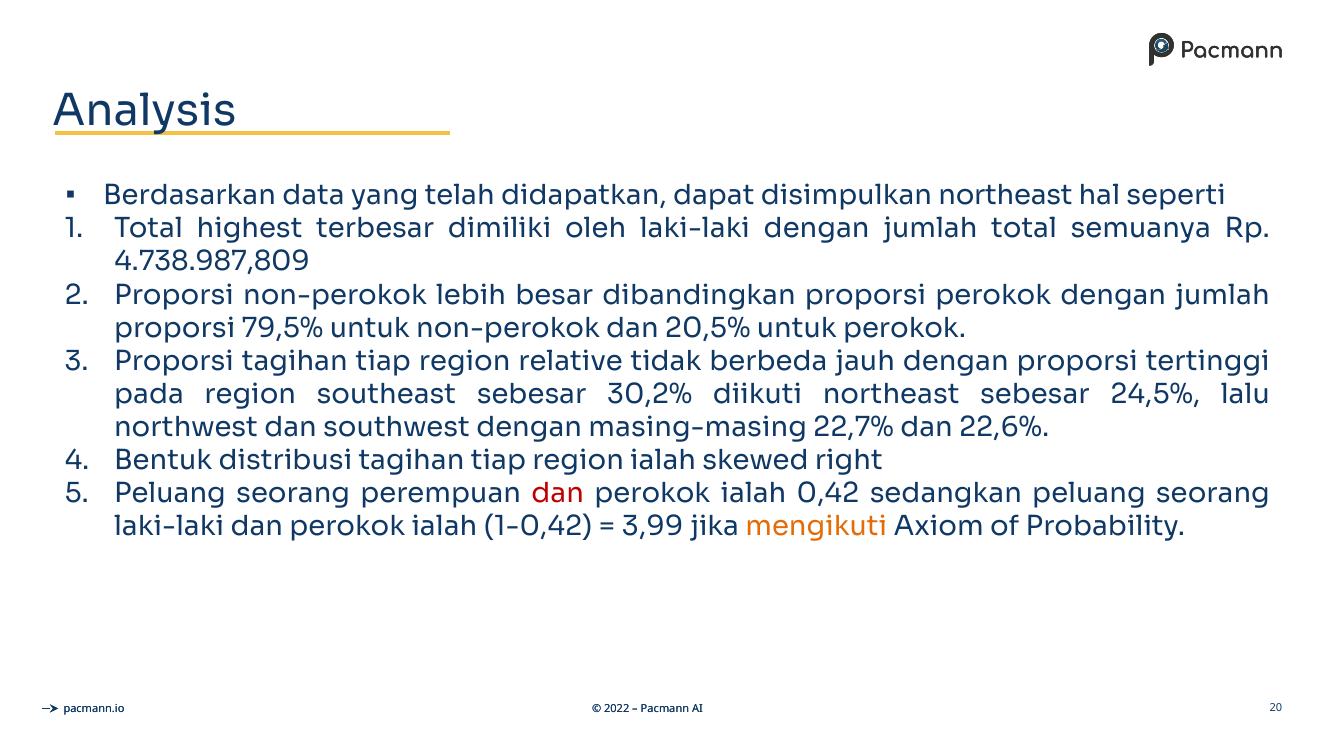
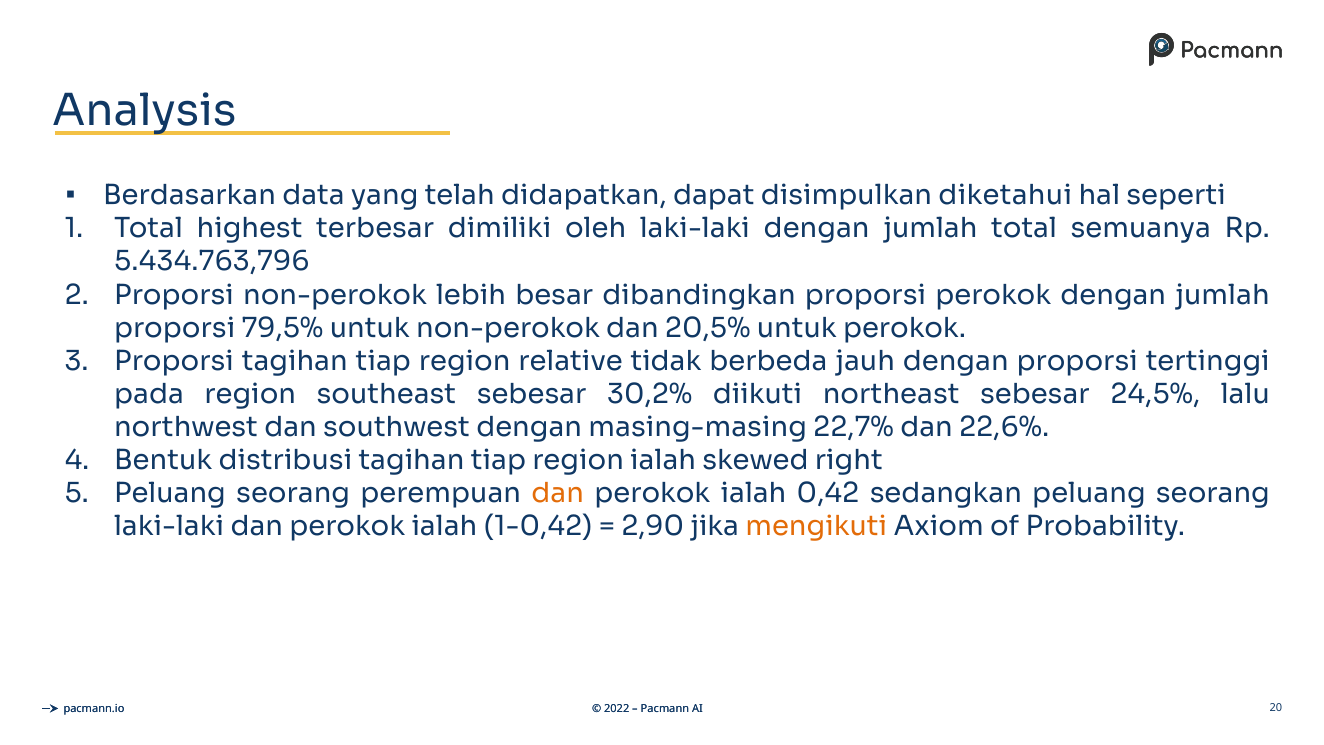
disimpulkan northeast: northeast -> diketahui
4.738.987,809: 4.738.987,809 -> 5.434.763,796
dan at (558, 494) colour: red -> orange
3,99: 3,99 -> 2,90
